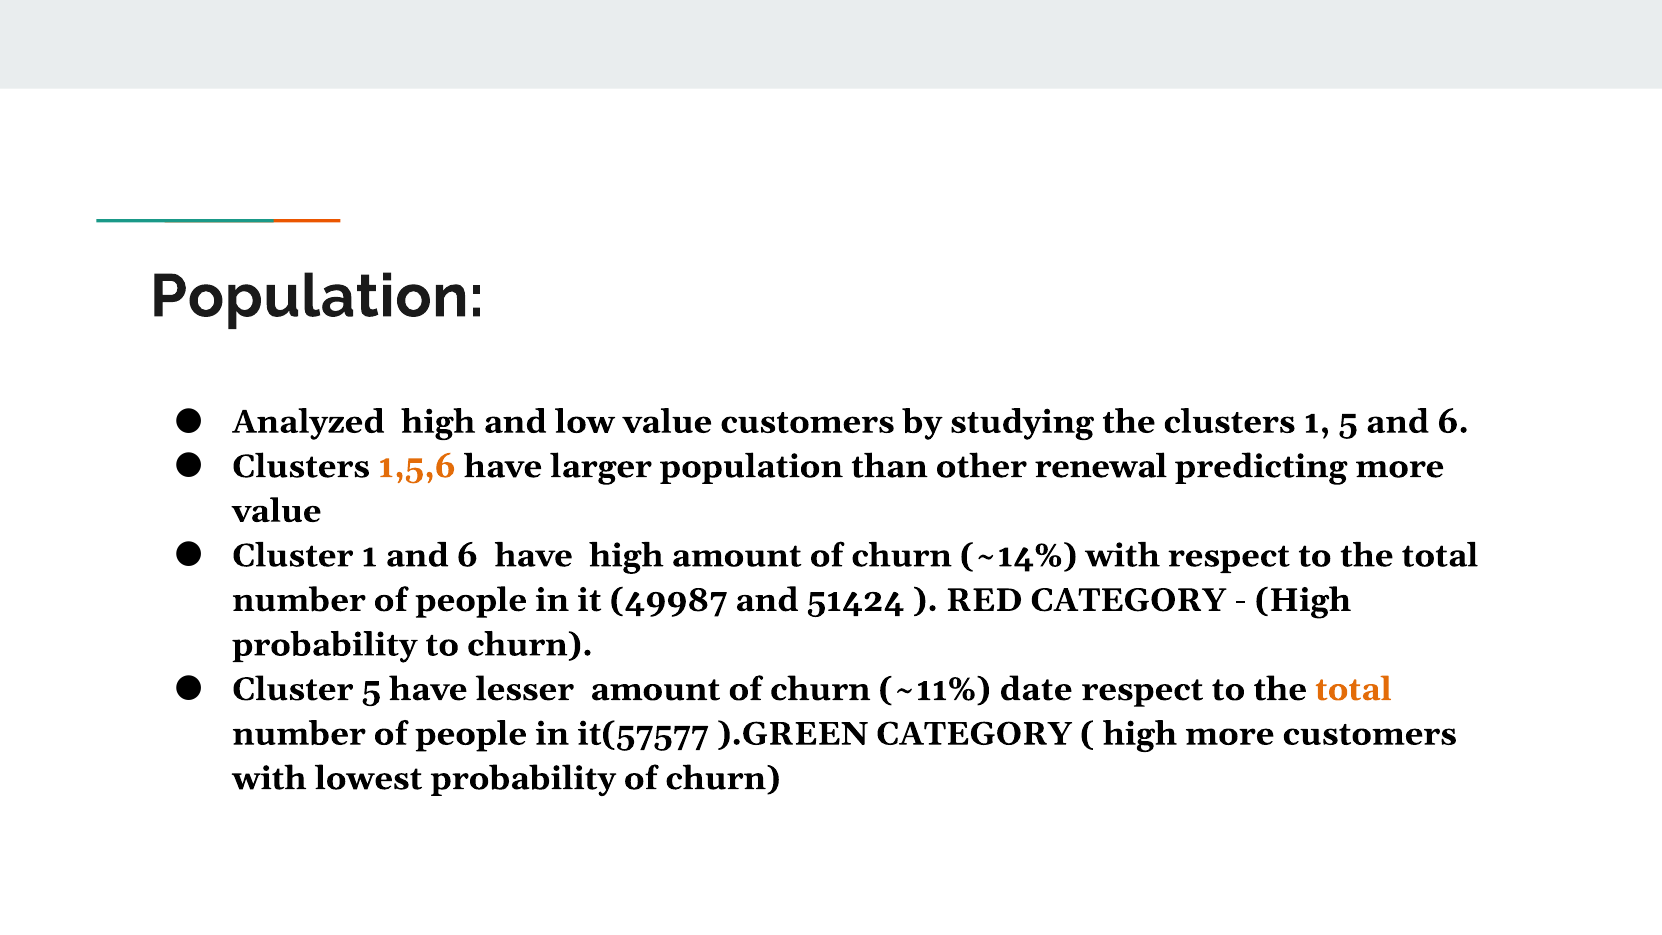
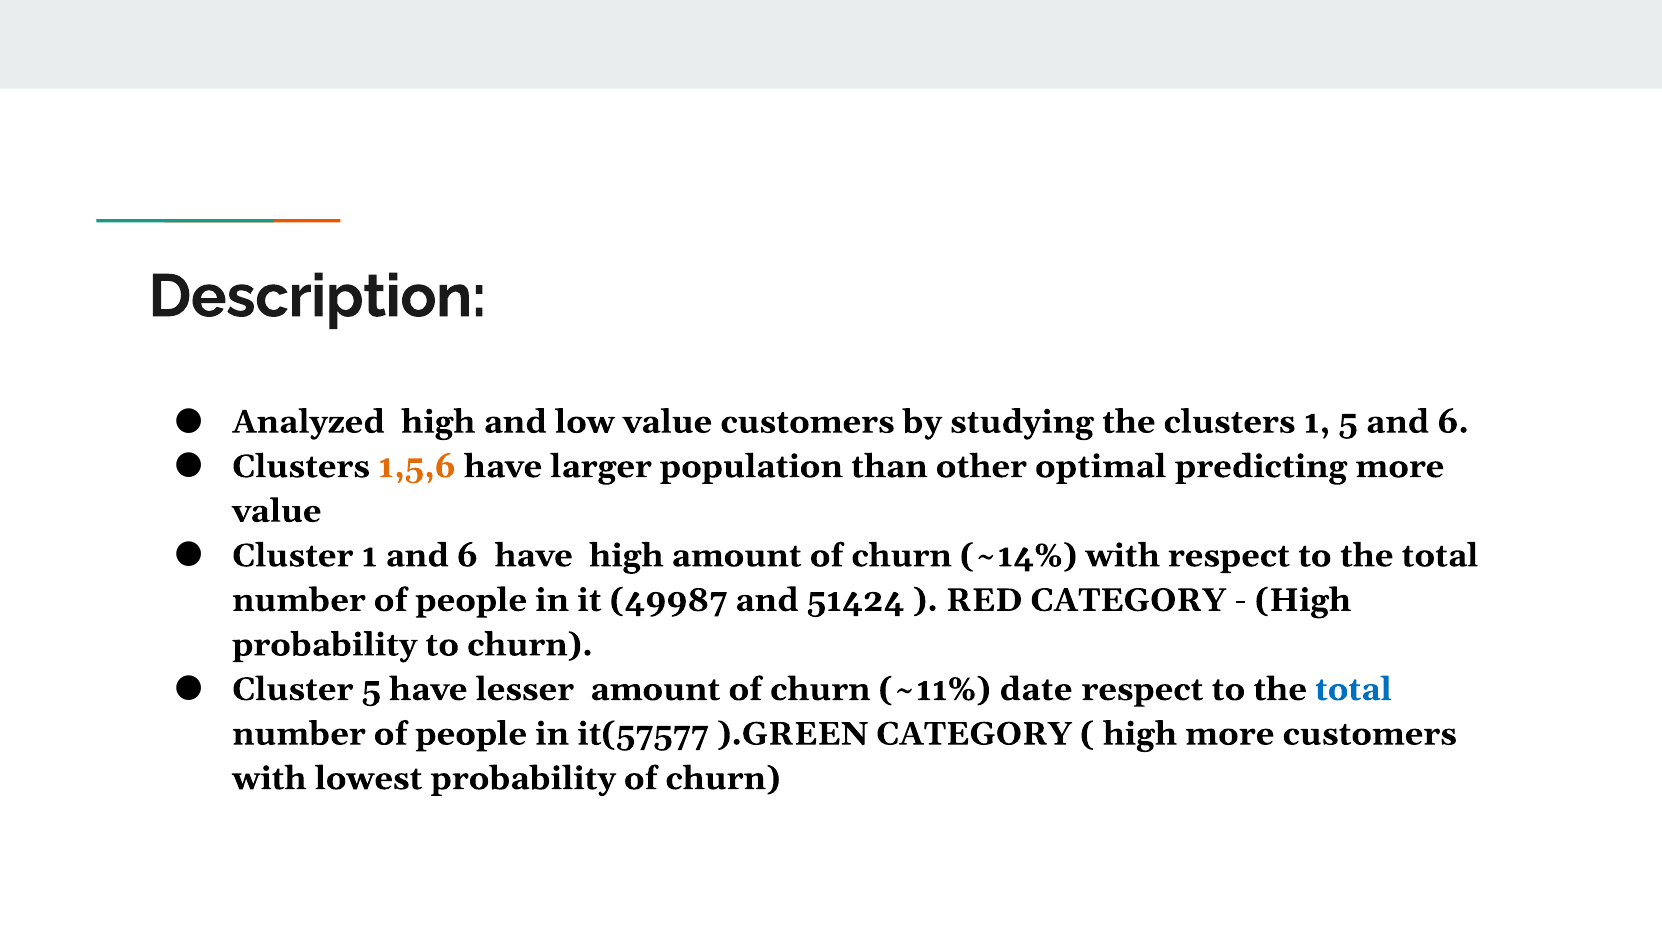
Population at (317, 297): Population -> Description
renewal: renewal -> optimal
total at (1353, 689) colour: orange -> blue
